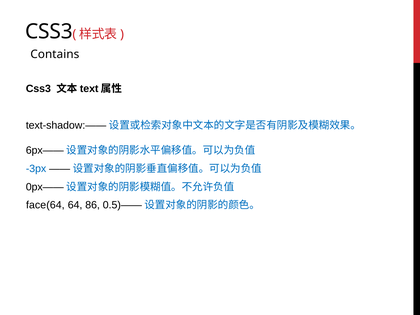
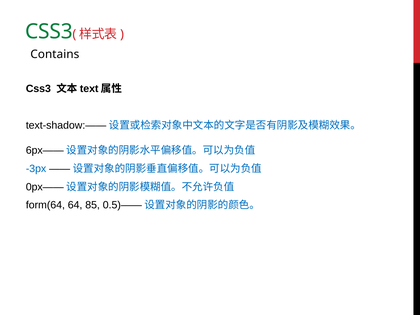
CSS3 at (49, 32) colour: black -> green
face(64: face(64 -> form(64
86: 86 -> 85
